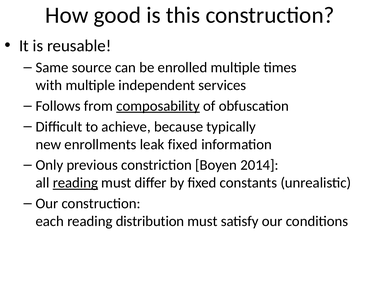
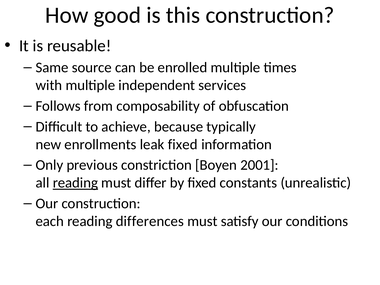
composability underline: present -> none
2014: 2014 -> 2001
distribution: distribution -> differences
